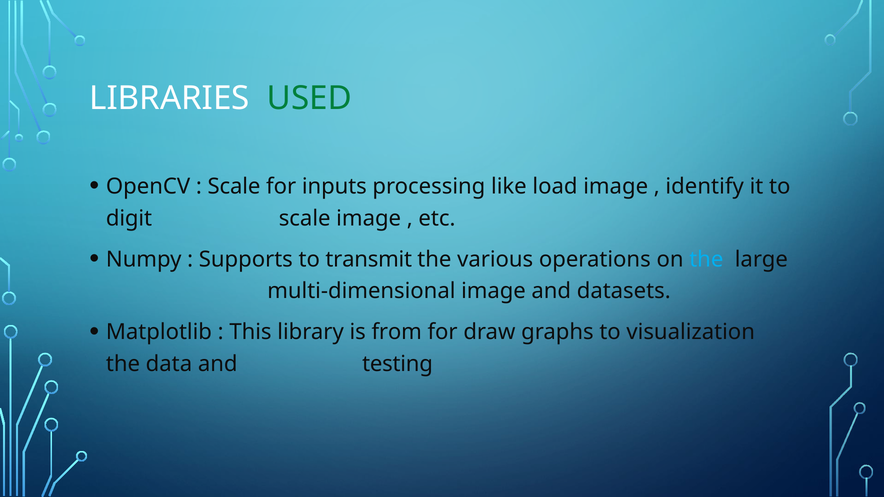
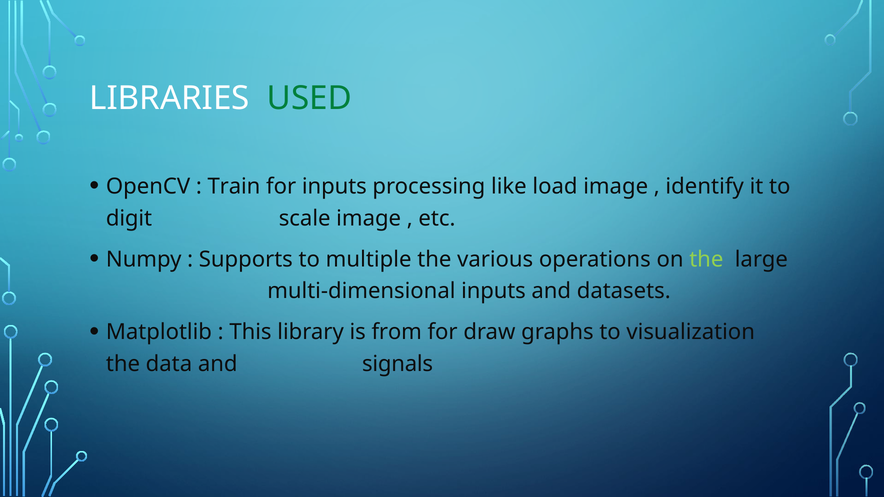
Scale at (234, 187): Scale -> Train
transmit: transmit -> multiple
the at (706, 259) colour: light blue -> light green
multi-dimensional image: image -> inputs
testing: testing -> signals
